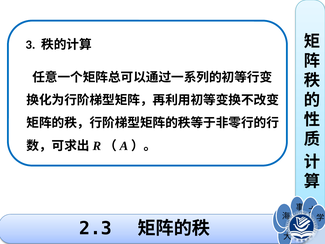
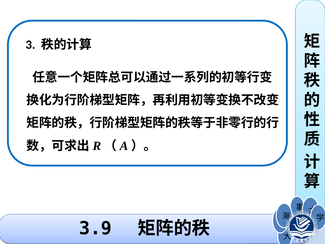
2.3: 2.3 -> 3.9
